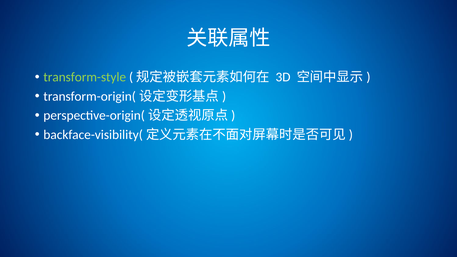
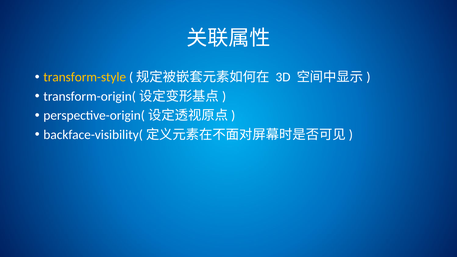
transform-style colour: light green -> yellow
